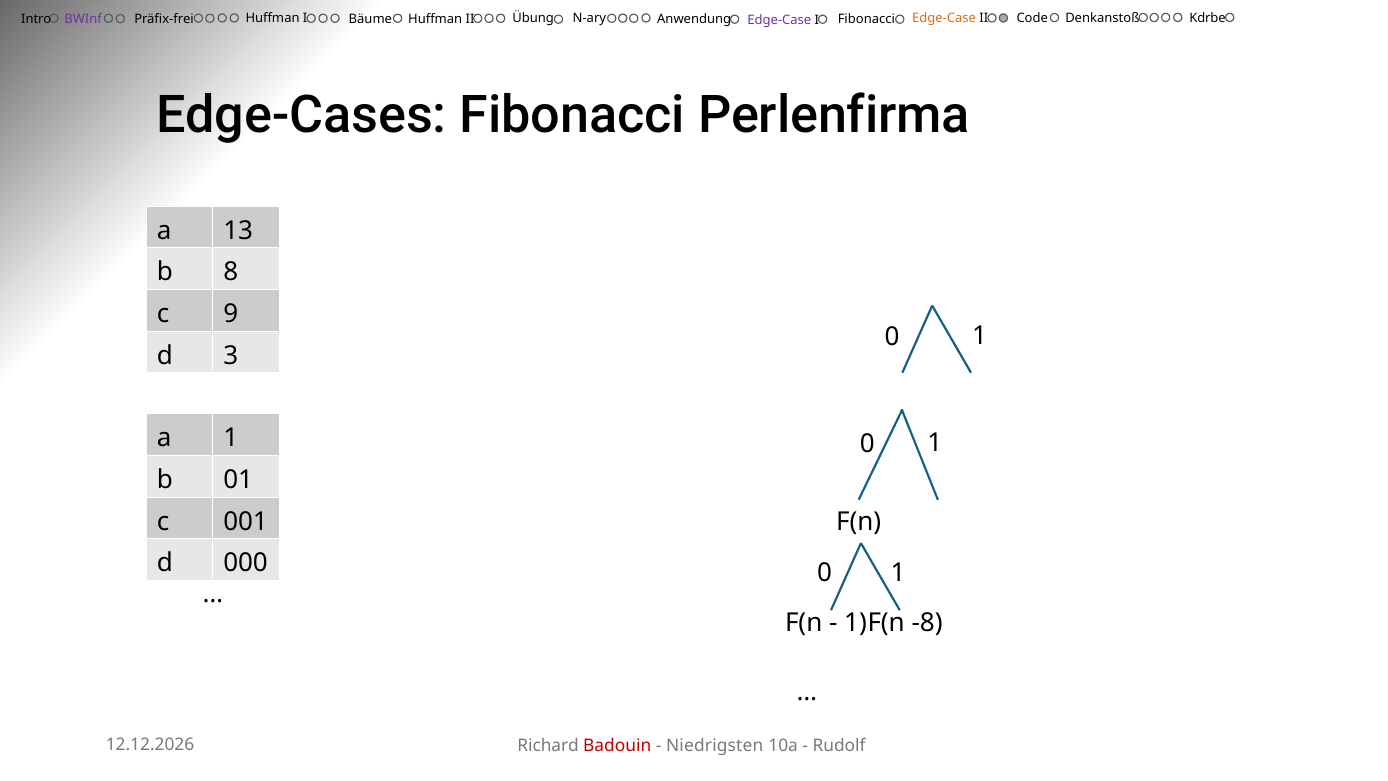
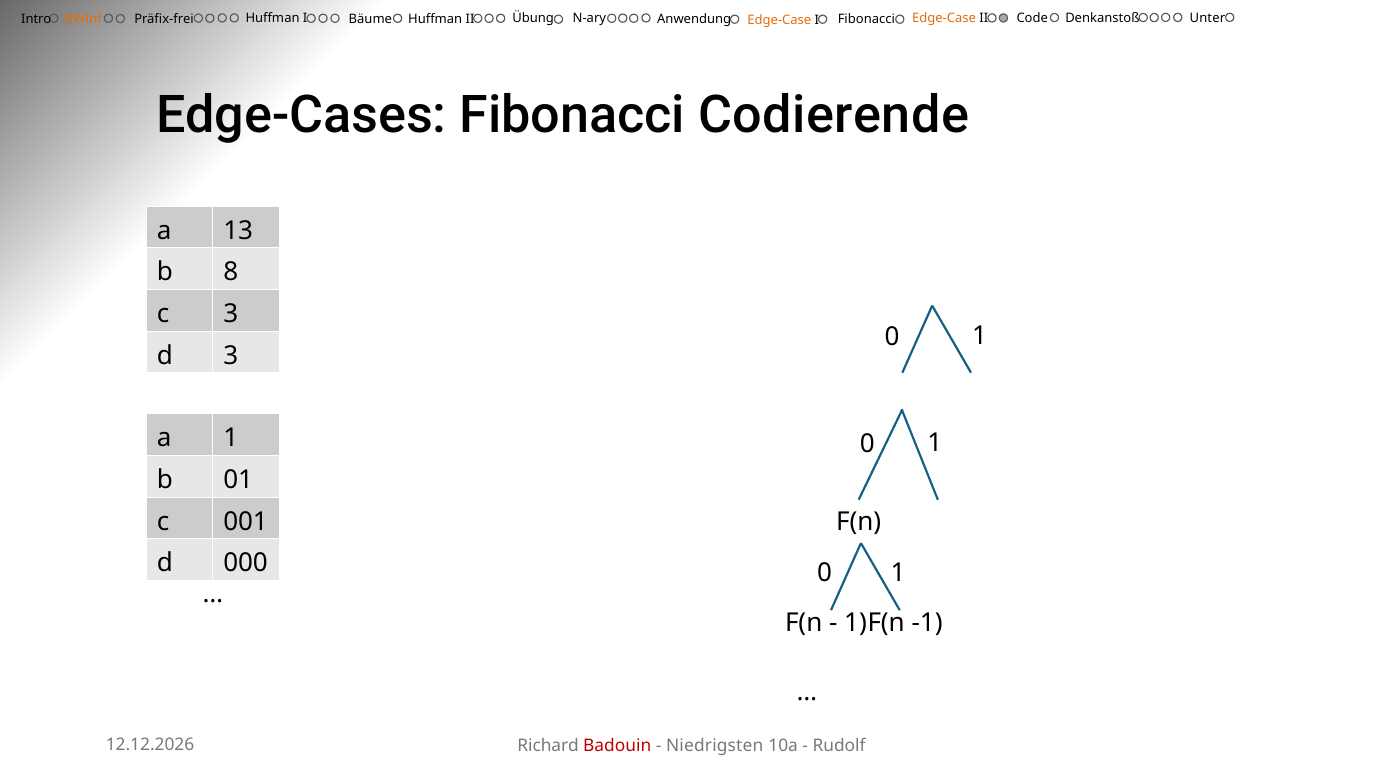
BWInf colour: purple -> orange
Edge-Case at (779, 20) colour: purple -> orange
Kdrbe: Kdrbe -> Unter
Perlenfirma: Perlenfirma -> Codierende
c 9: 9 -> 3
-8: -8 -> -1
